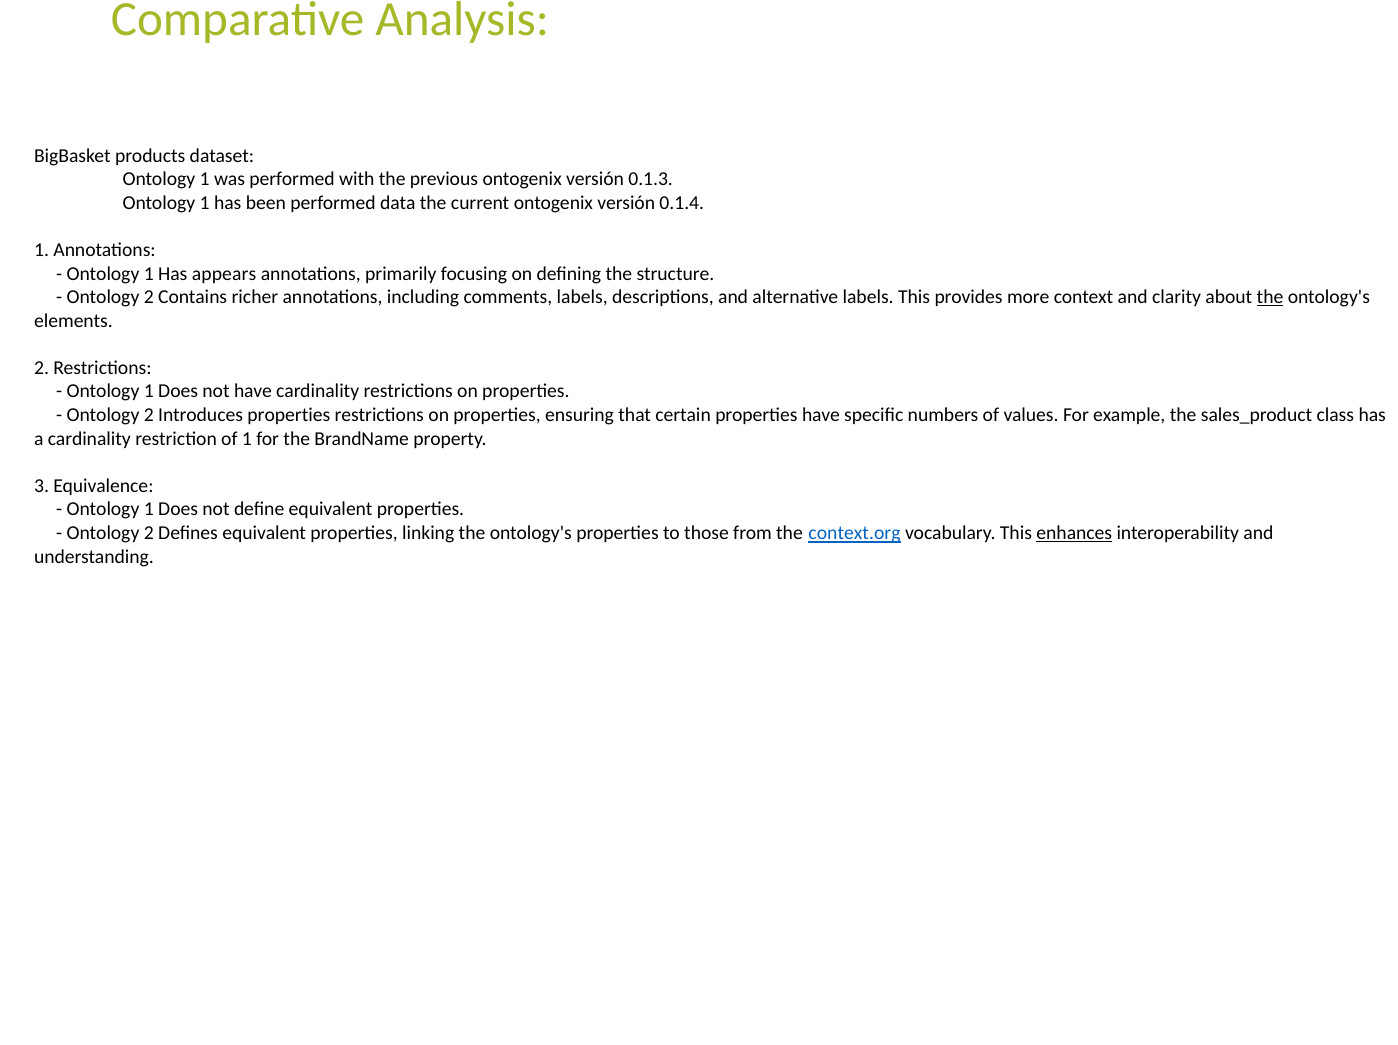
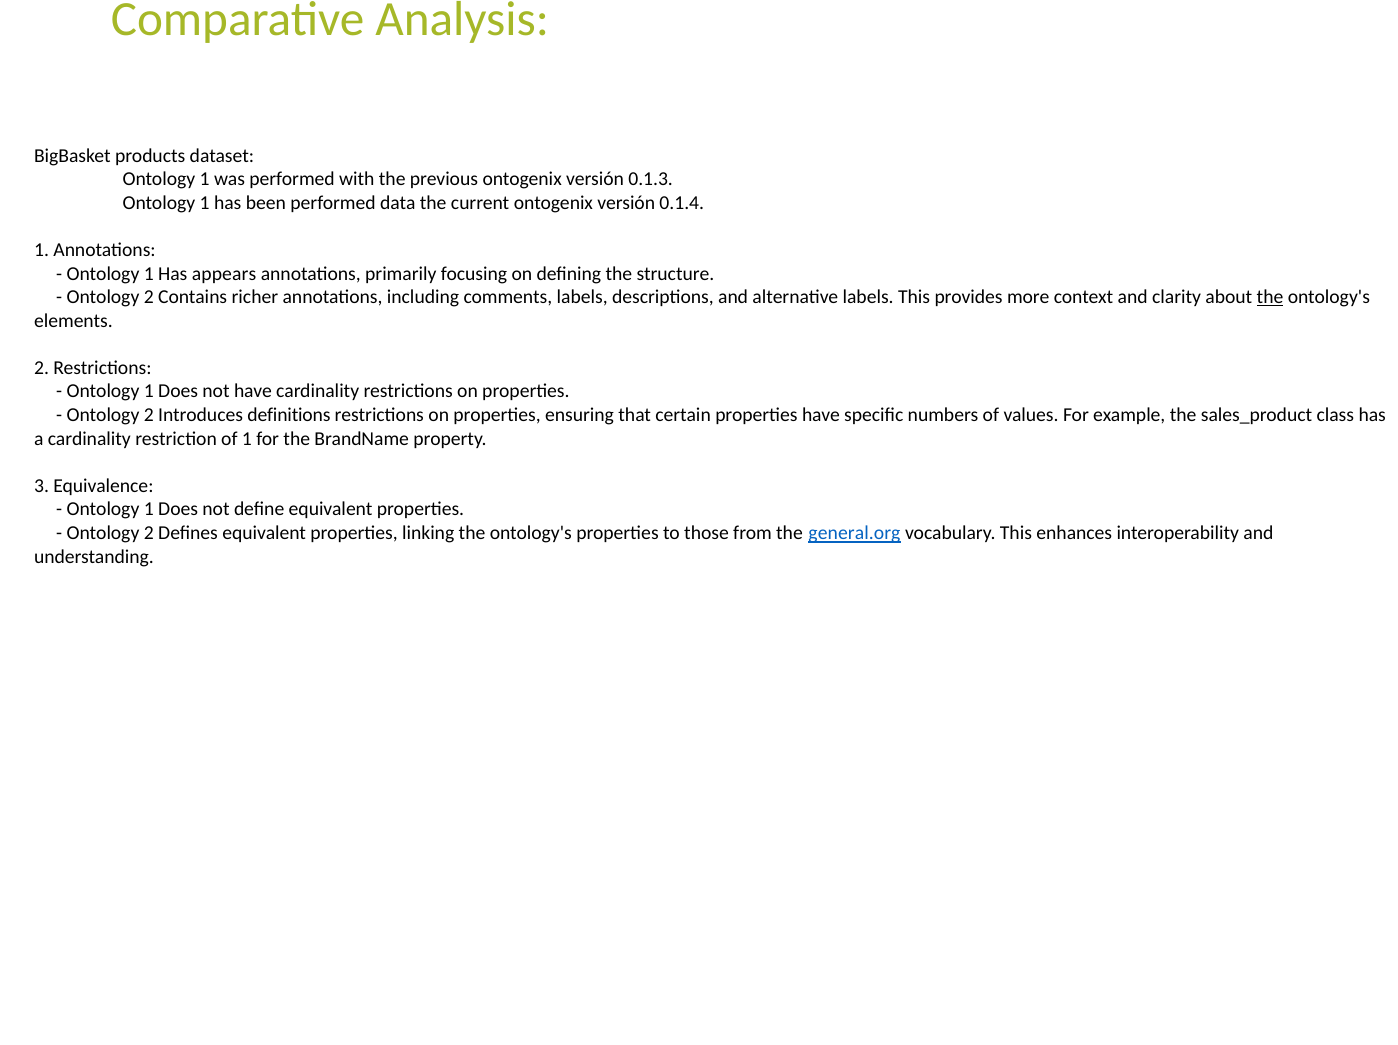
Introduces properties: properties -> definitions
context.org: context.org -> general.org
enhances underline: present -> none
